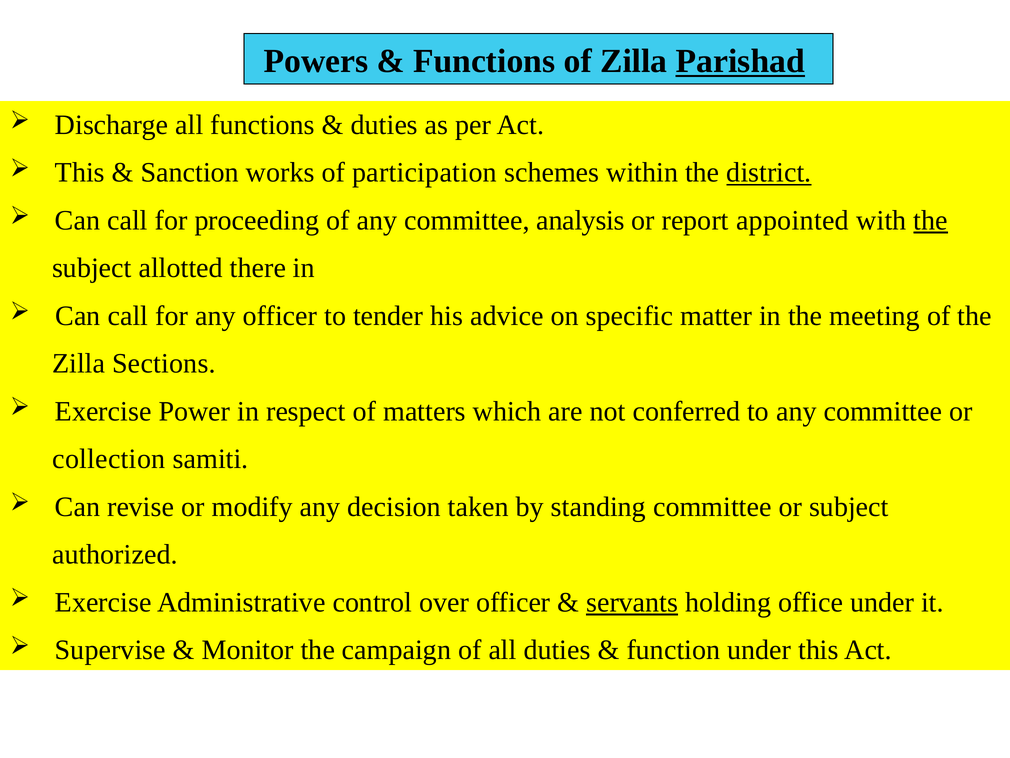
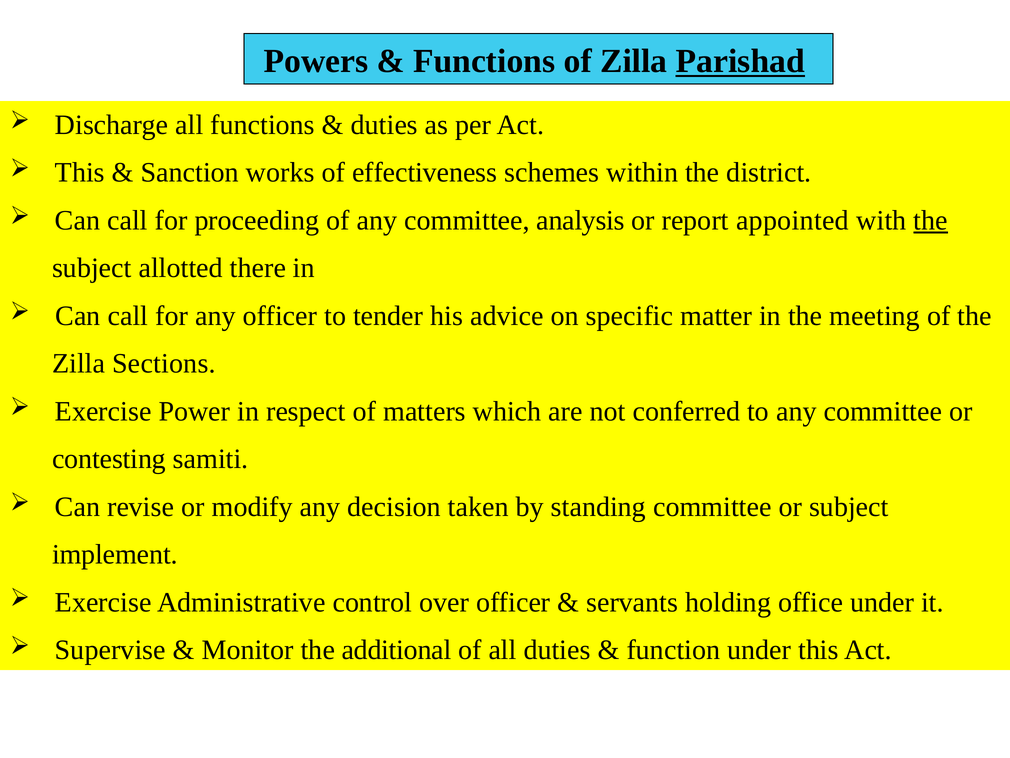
participation: participation -> effectiveness
district underline: present -> none
collection: collection -> contesting
authorized: authorized -> implement
servants underline: present -> none
campaign: campaign -> additional
